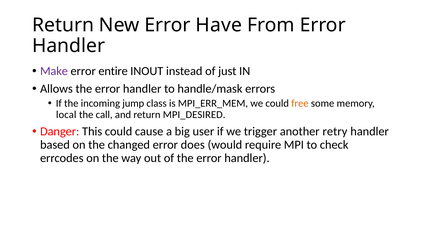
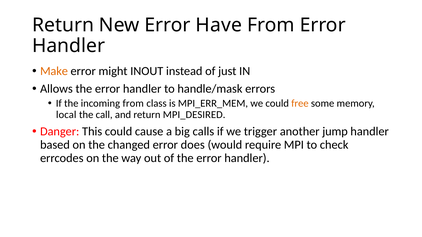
Make colour: purple -> orange
entire: entire -> might
incoming jump: jump -> from
user: user -> calls
retry: retry -> jump
